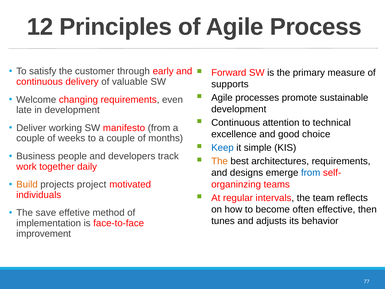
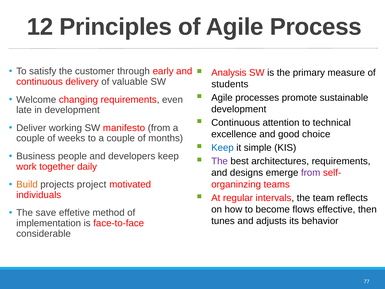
Forward: Forward -> Analysis
supports: supports -> students
developers track: track -> keep
The at (220, 161) colour: orange -> purple
from at (311, 173) colour: blue -> purple
often: often -> flows
improvement: improvement -> considerable
